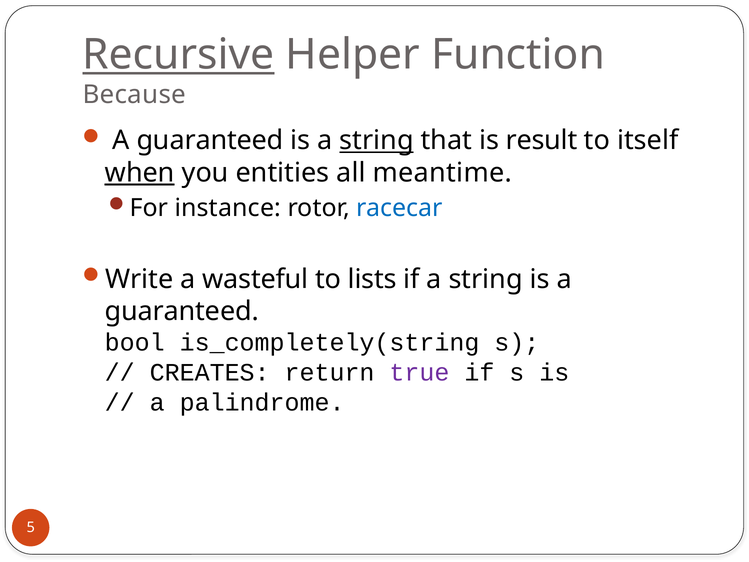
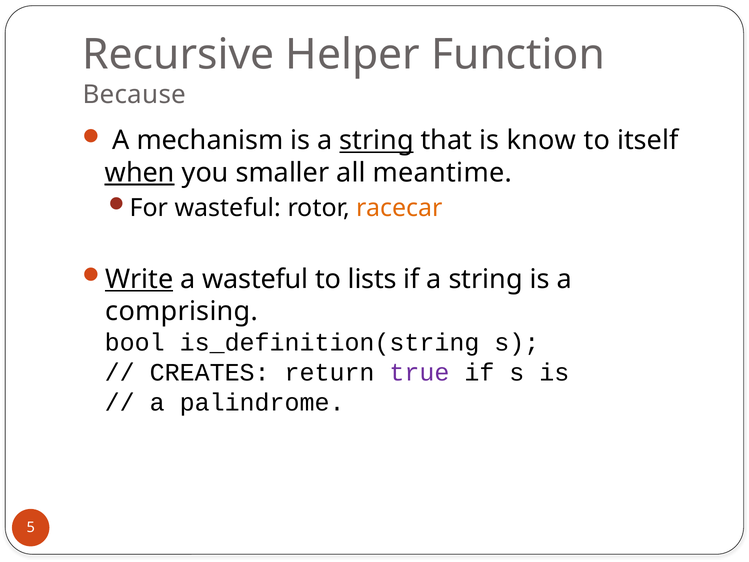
Recursive underline: present -> none
guaranteed at (210, 140): guaranteed -> mechanism
result: result -> know
entities: entities -> smaller
For instance: instance -> wasteful
racecar colour: blue -> orange
Write underline: none -> present
guaranteed at (182, 311): guaranteed -> comprising
is_completely(string: is_completely(string -> is_definition(string
